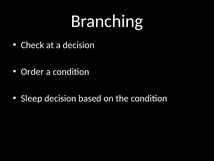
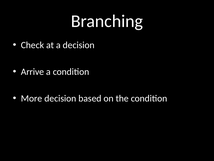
Order: Order -> Arrive
Sleep: Sleep -> More
